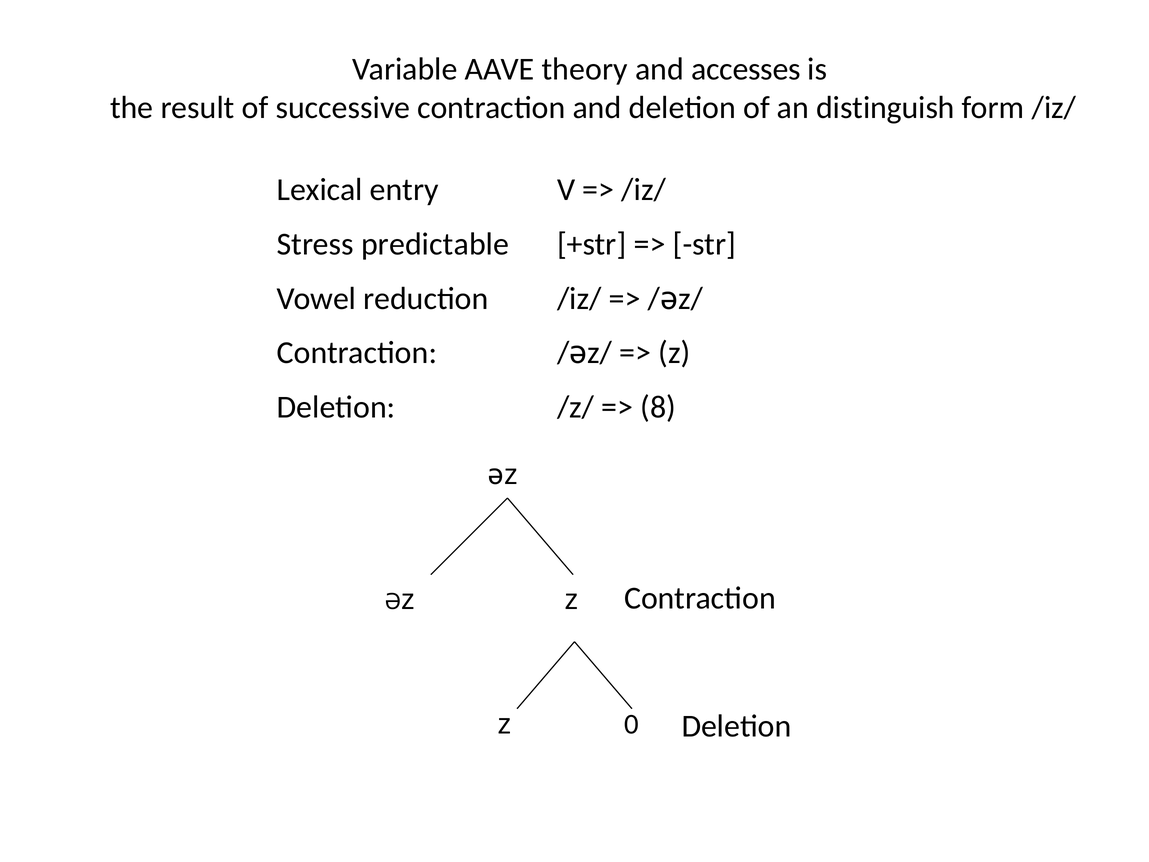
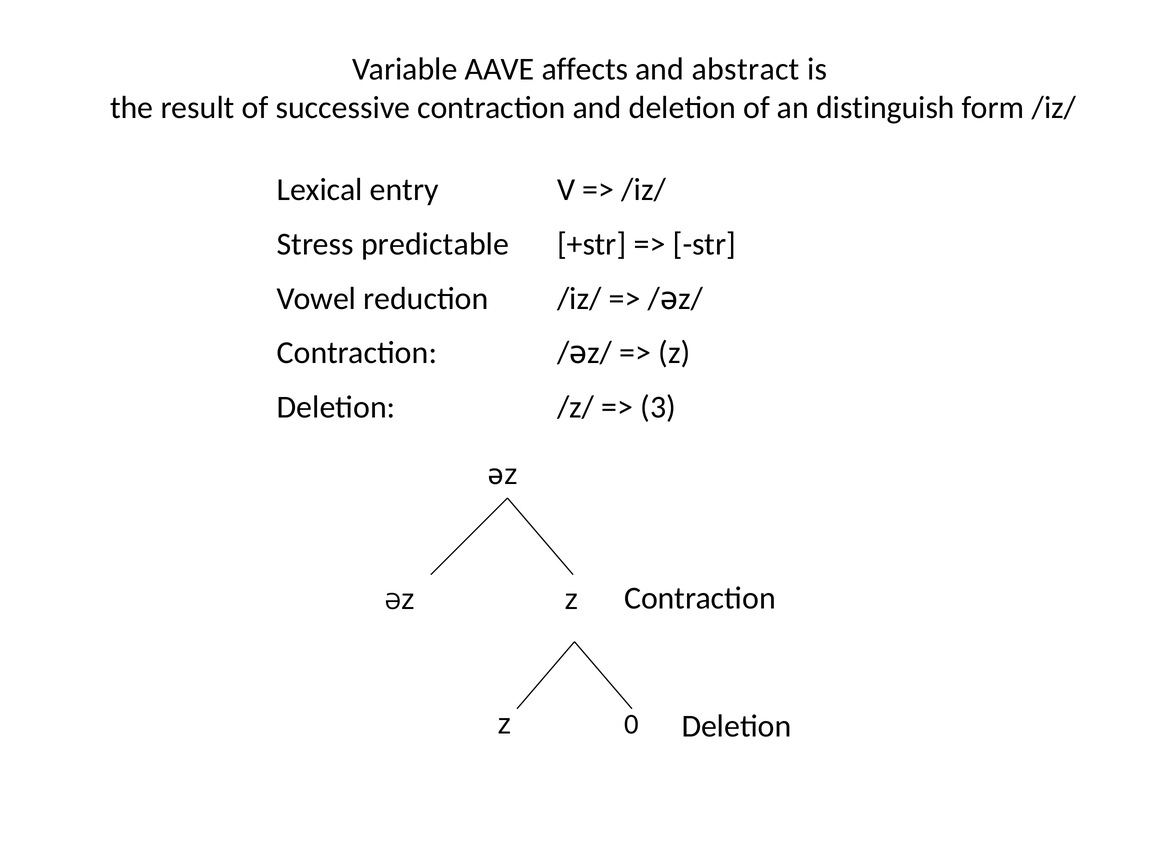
theory: theory -> affects
accesses: accesses -> abstract
8: 8 -> 3
